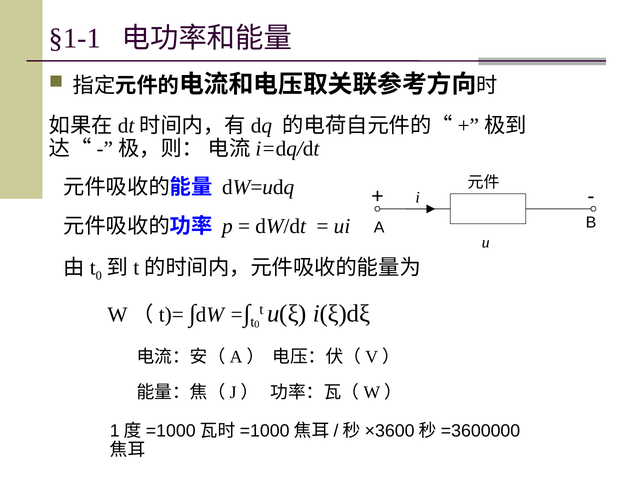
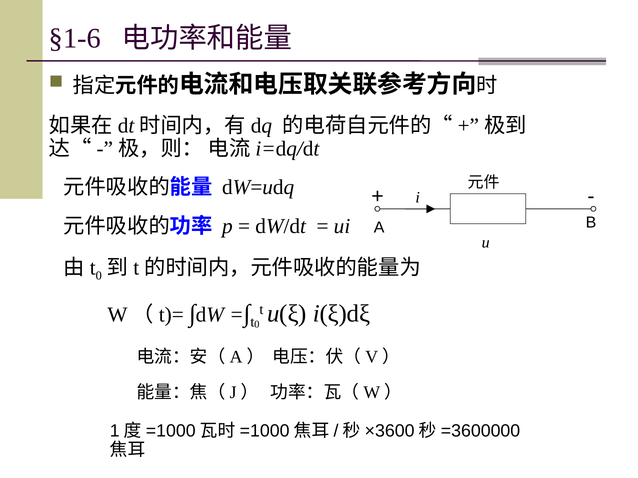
§1-1: §1-1 -> §1-6
